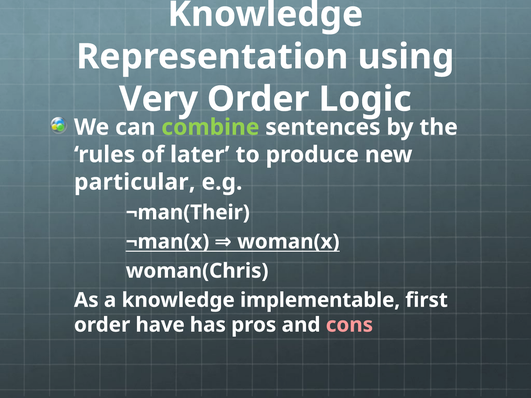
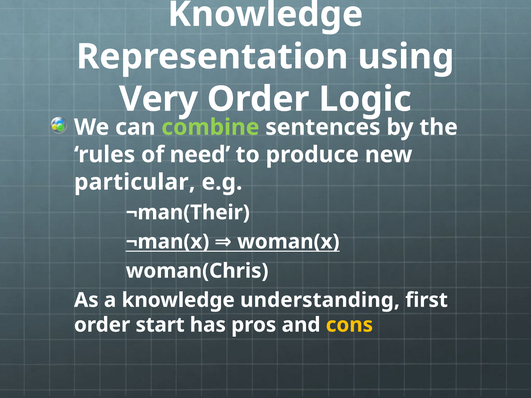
later: later -> need
implementable: implementable -> understanding
have: have -> start
cons colour: pink -> yellow
